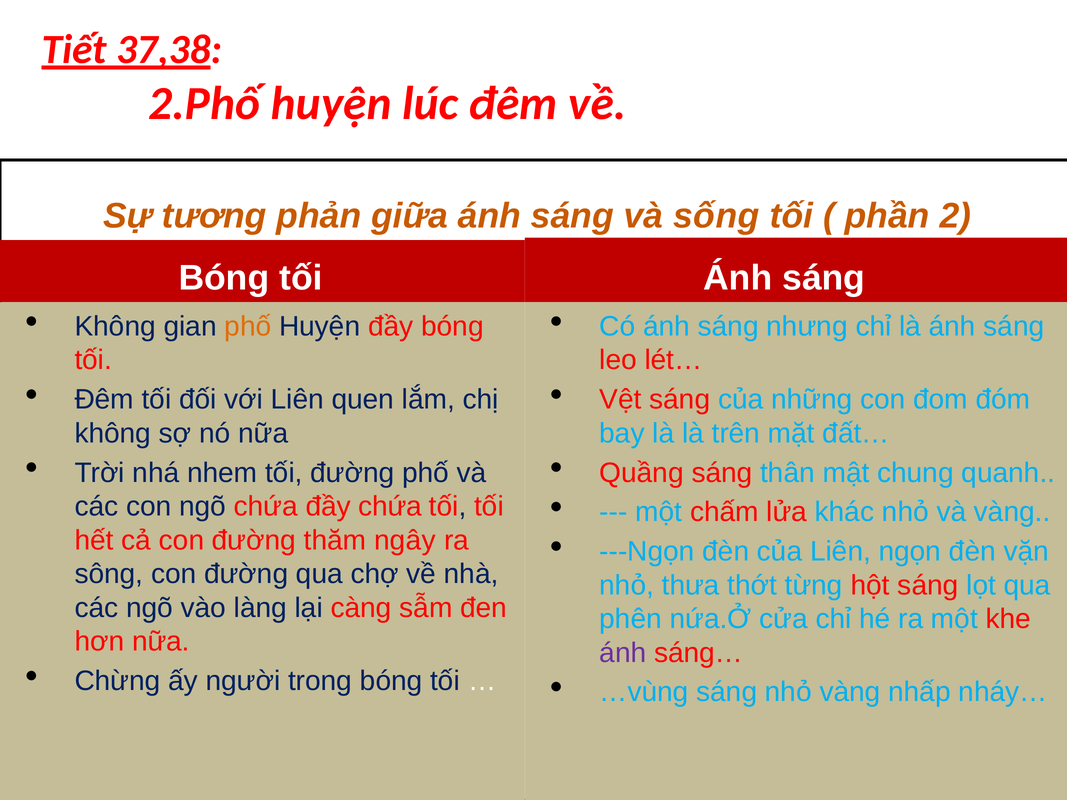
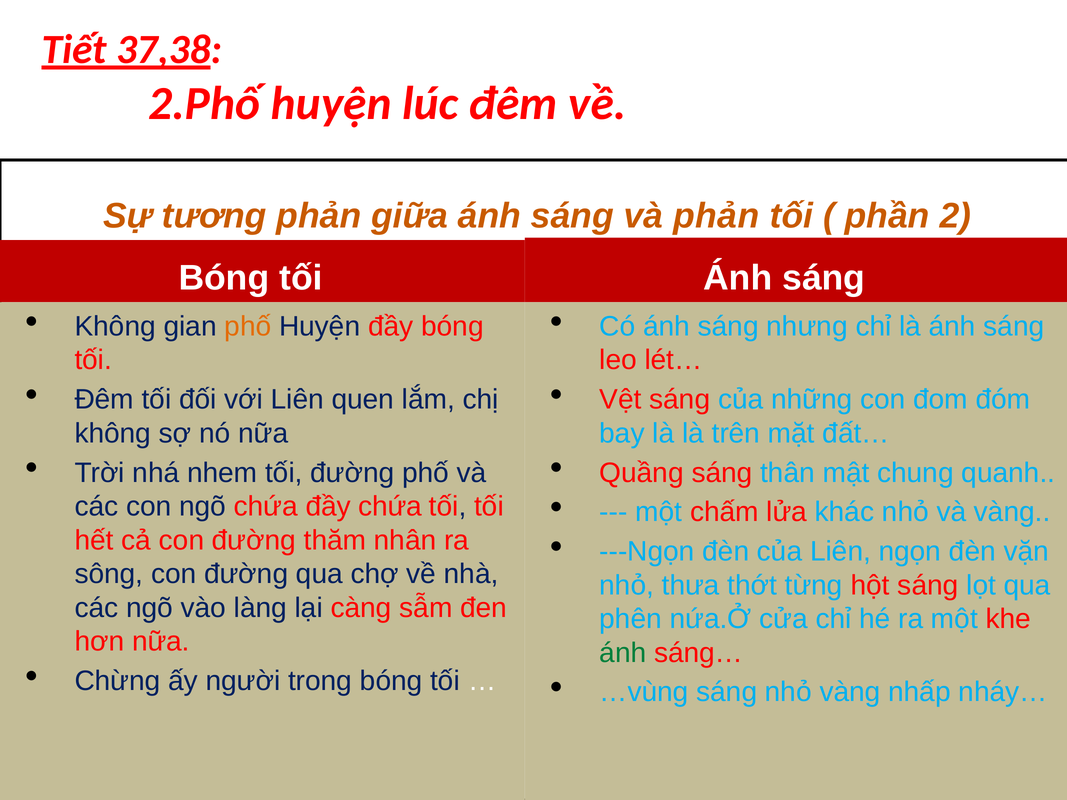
và sống: sống -> phản
ngây: ngây -> nhân
ánh at (623, 653) colour: purple -> green
